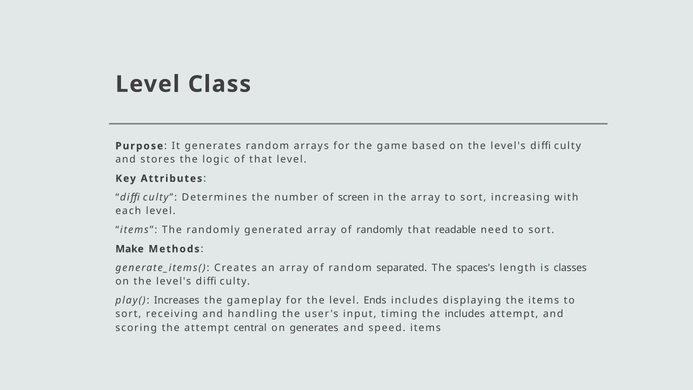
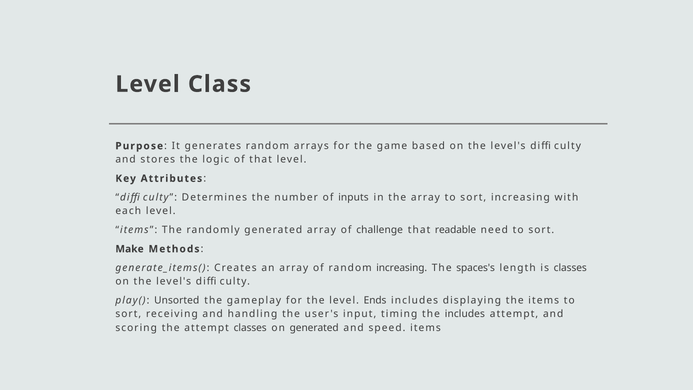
screen: screen -> inputs
of randomly: randomly -> challenge
random separated: separated -> increasing
Increases: Increases -> Unsorted
attempt central: central -> classes
on generates: generates -> generated
